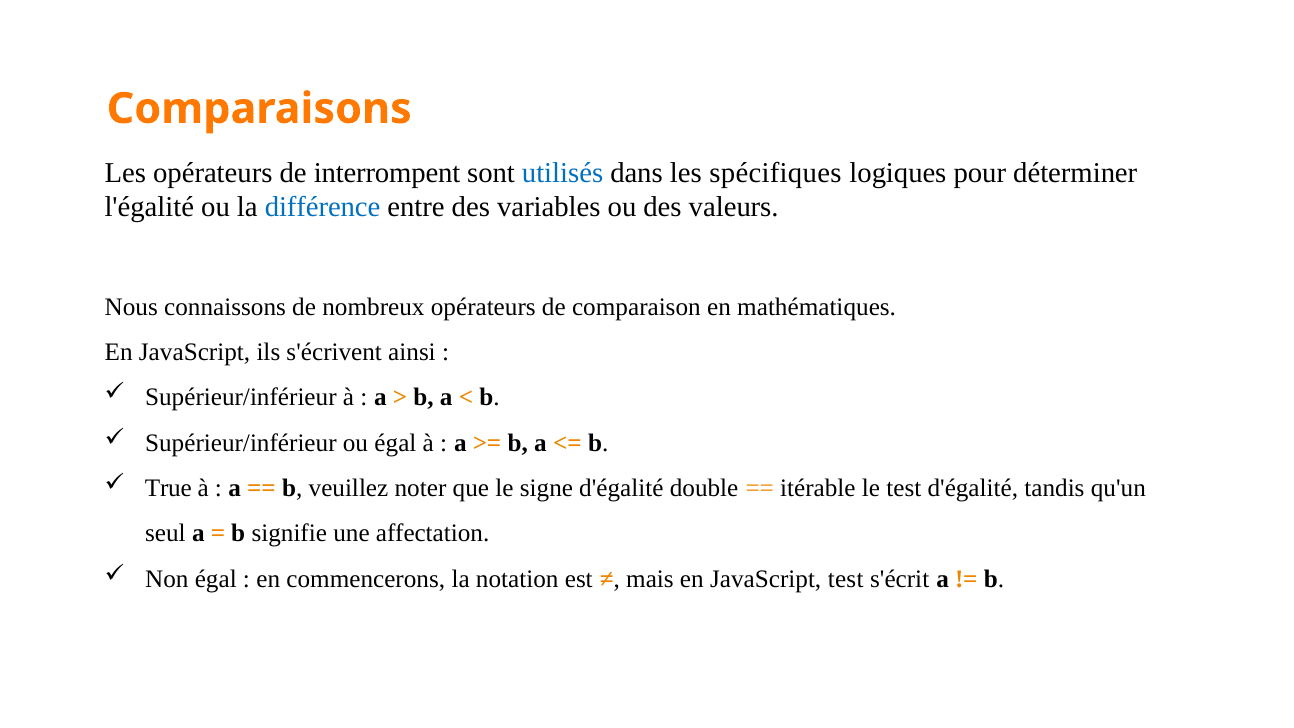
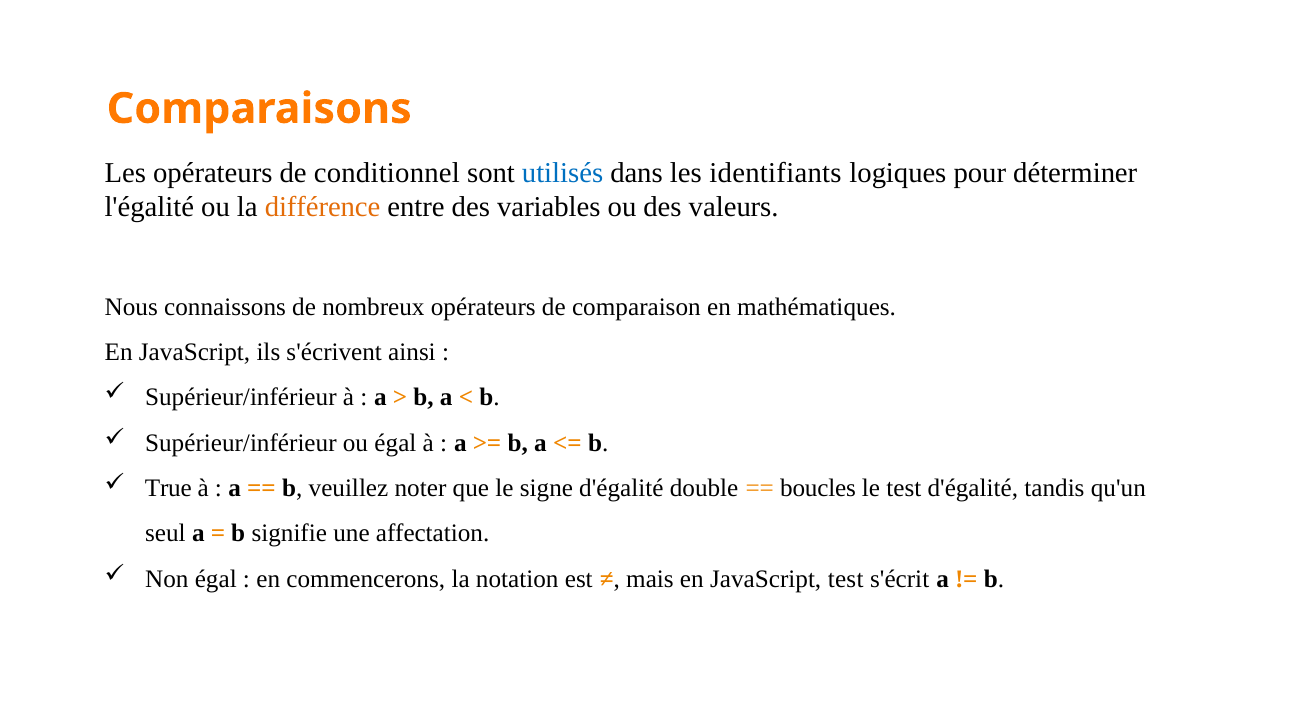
interrompent: interrompent -> conditionnel
spécifiques: spécifiques -> identifiants
différence colour: blue -> orange
itérable: itérable -> boucles
